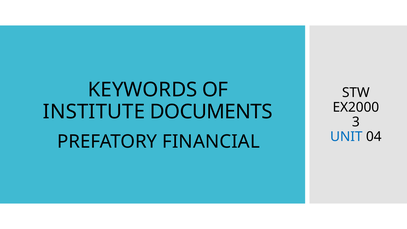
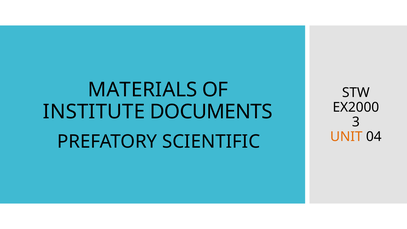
KEYWORDS: KEYWORDS -> MATERIALS
UNIT colour: blue -> orange
FINANCIAL: FINANCIAL -> SCIENTIFIC
